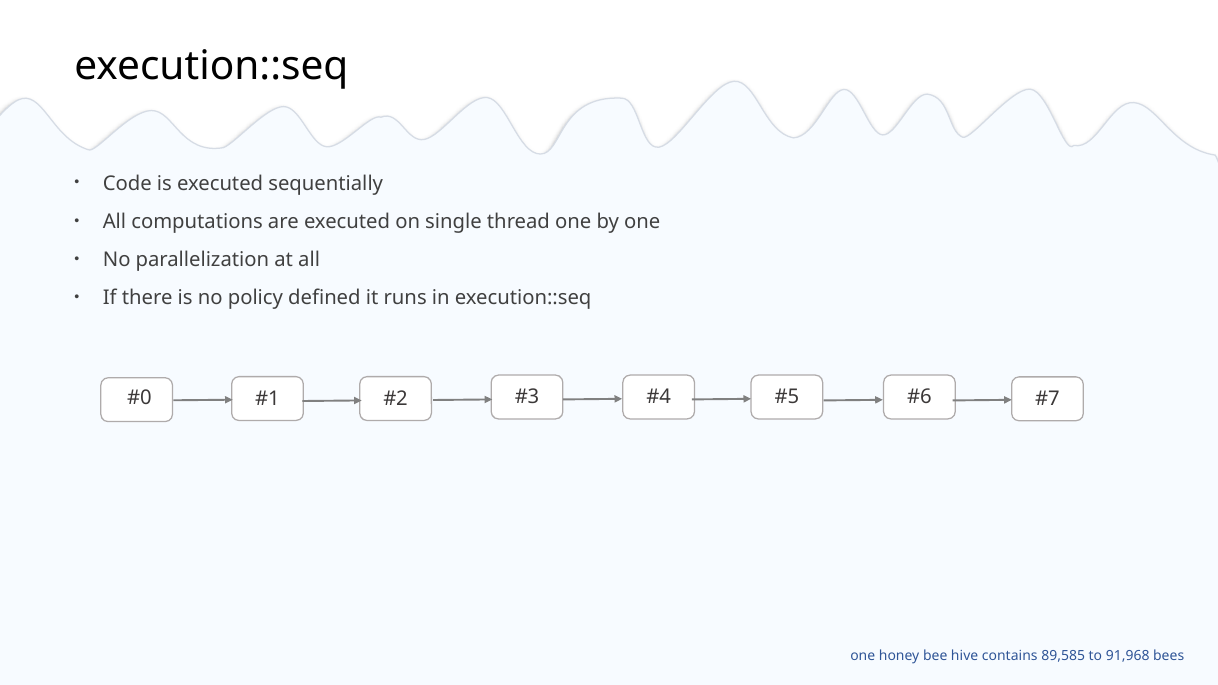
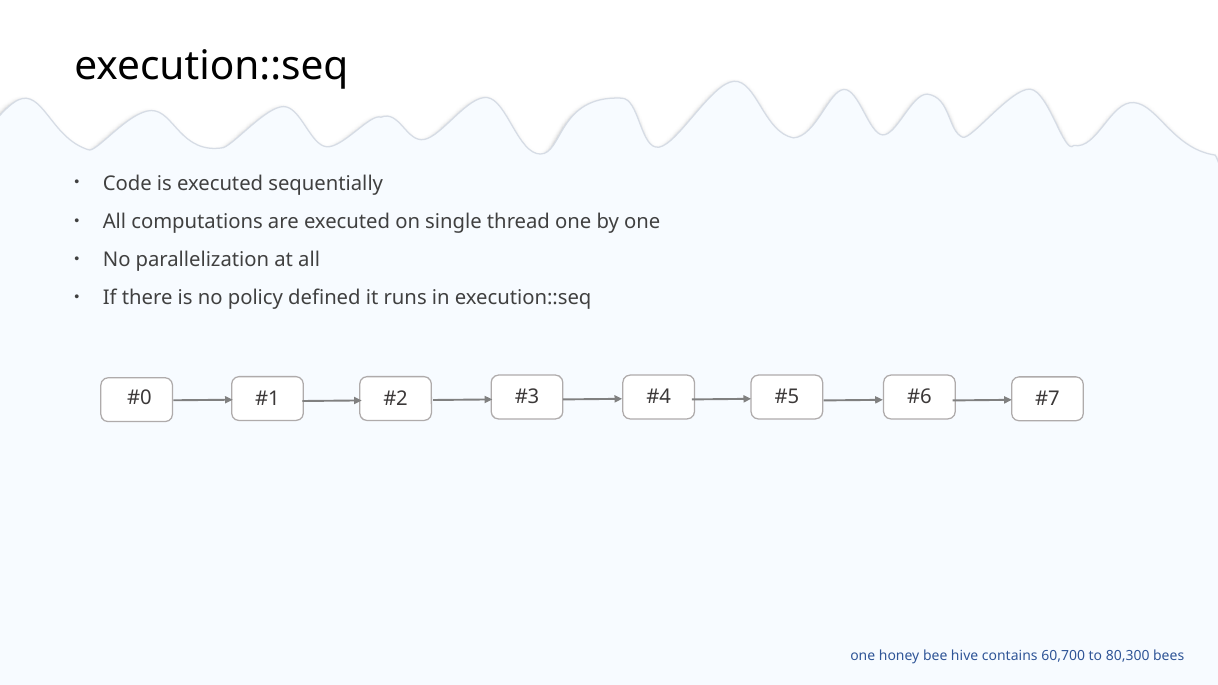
89,585: 89,585 -> 60,700
91,968: 91,968 -> 80,300
